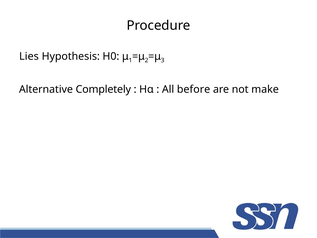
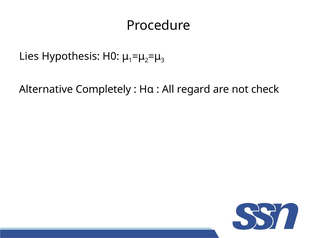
before: before -> regard
make: make -> check
